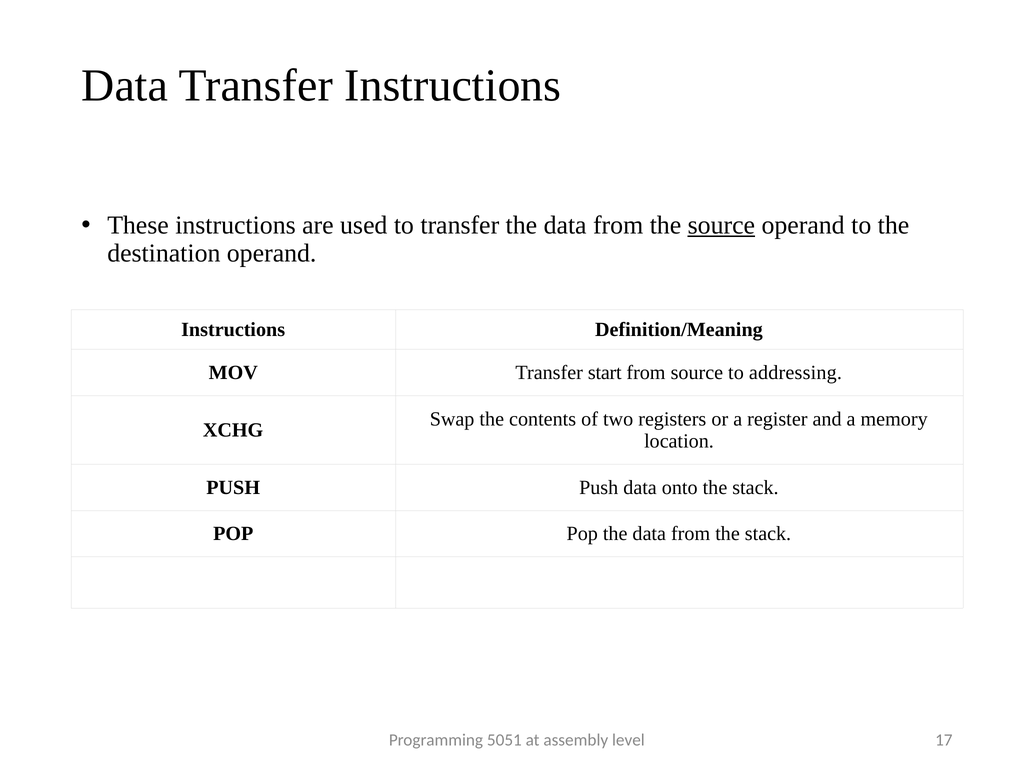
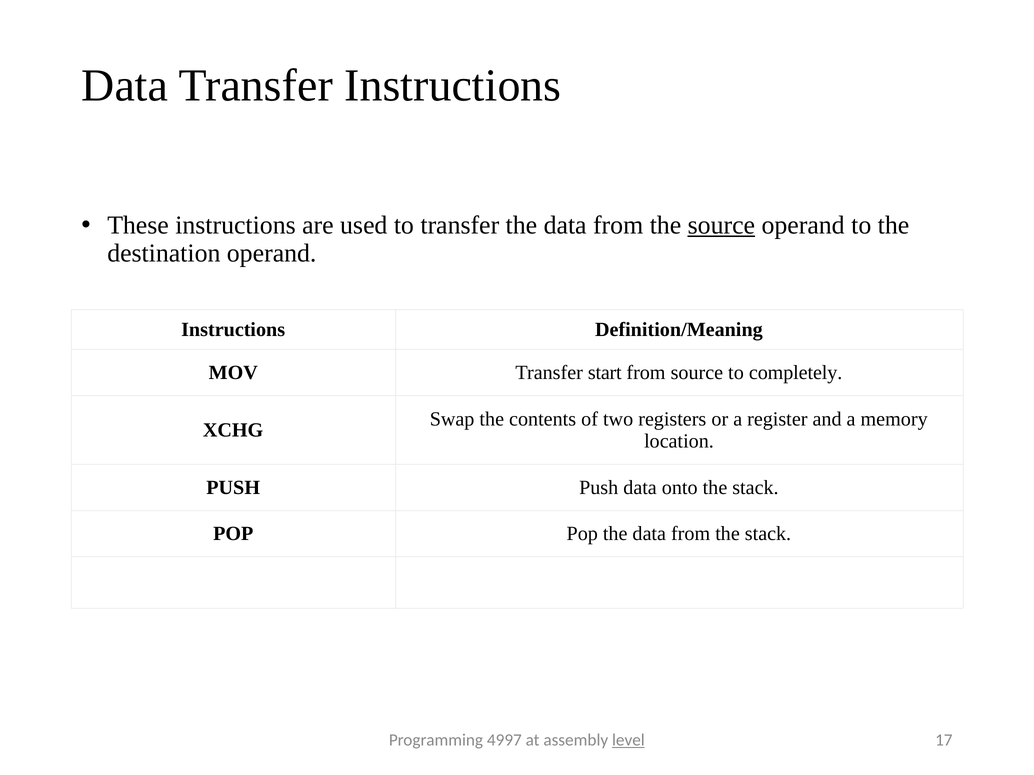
addressing: addressing -> completely
5051: 5051 -> 4997
level underline: none -> present
